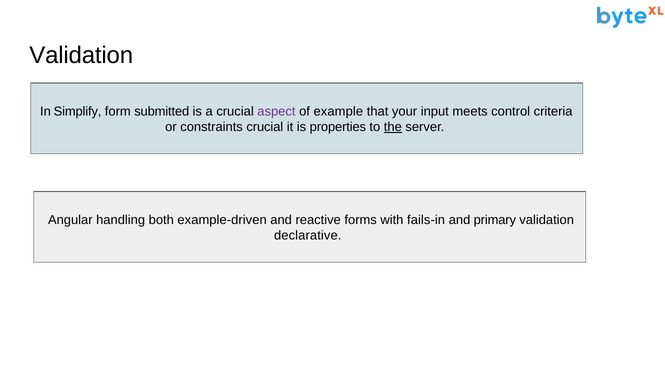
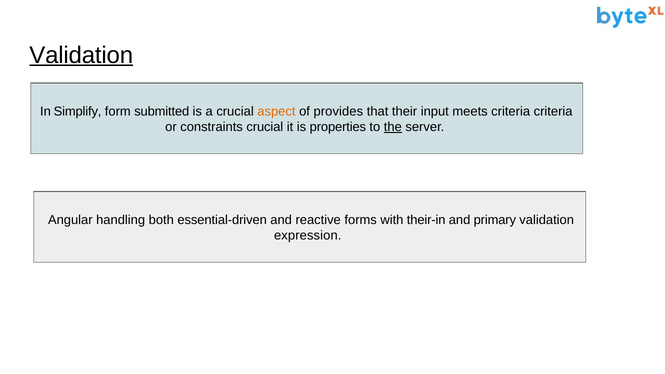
Validation at (81, 55) underline: none -> present
aspect colour: purple -> orange
example: example -> provides
your: your -> their
meets control: control -> criteria
example-driven: example-driven -> essential-driven
fails-in: fails-in -> their-in
declarative: declarative -> expression
